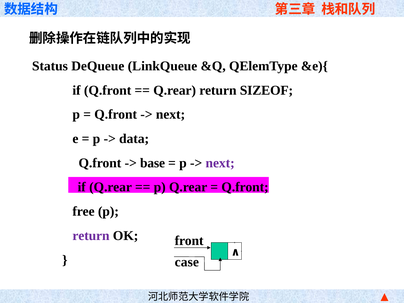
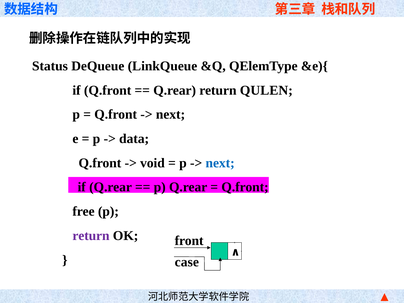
SIZEOF: SIZEOF -> QULEN
base: base -> void
next at (220, 163) colour: purple -> blue
